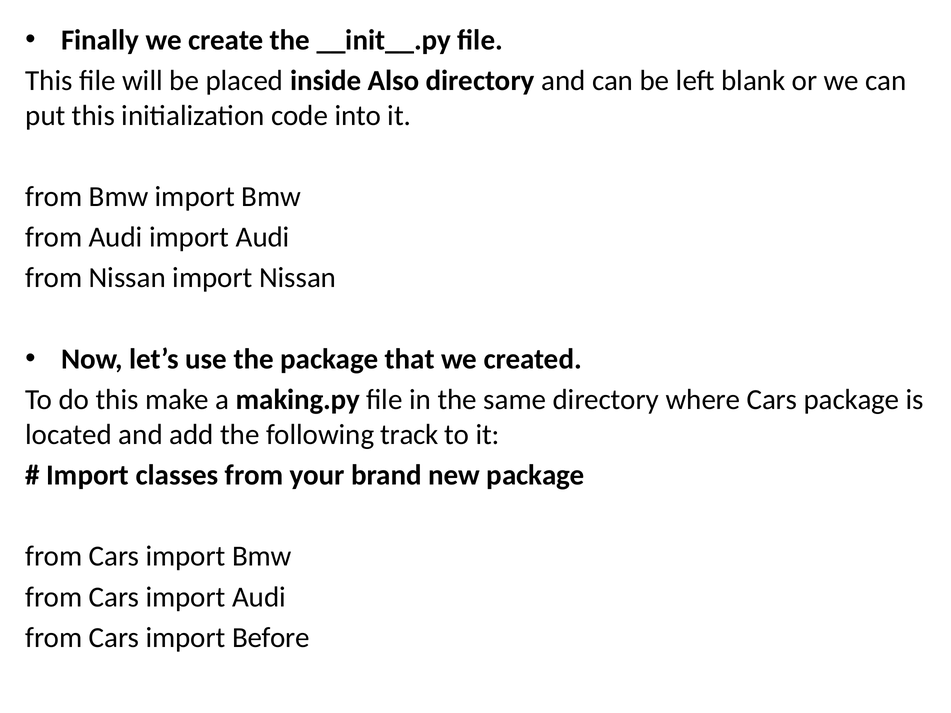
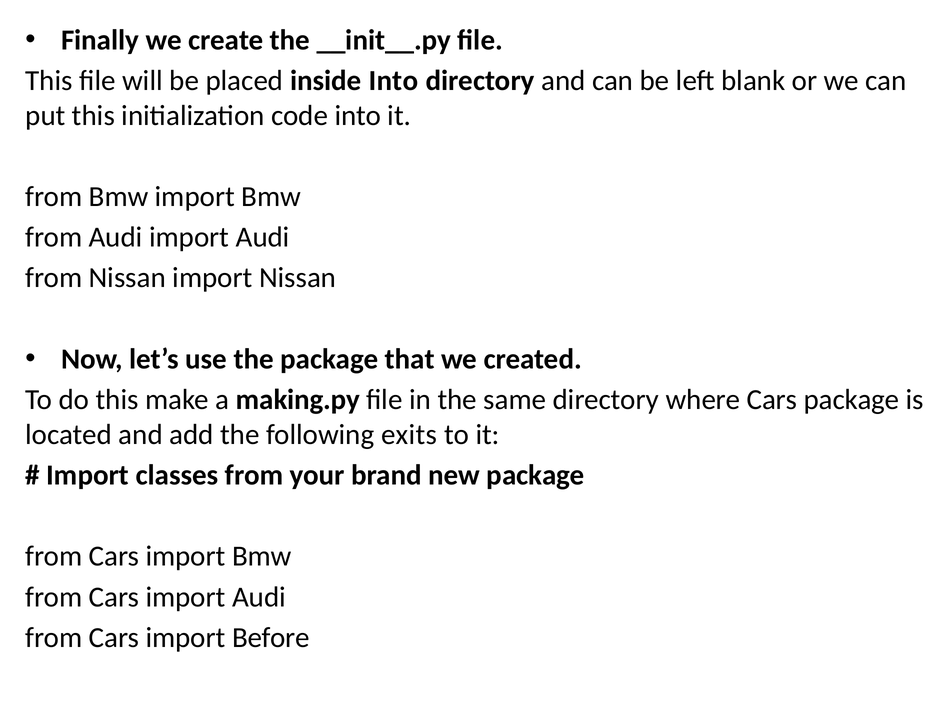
inside Also: Also -> Into
track: track -> exits
